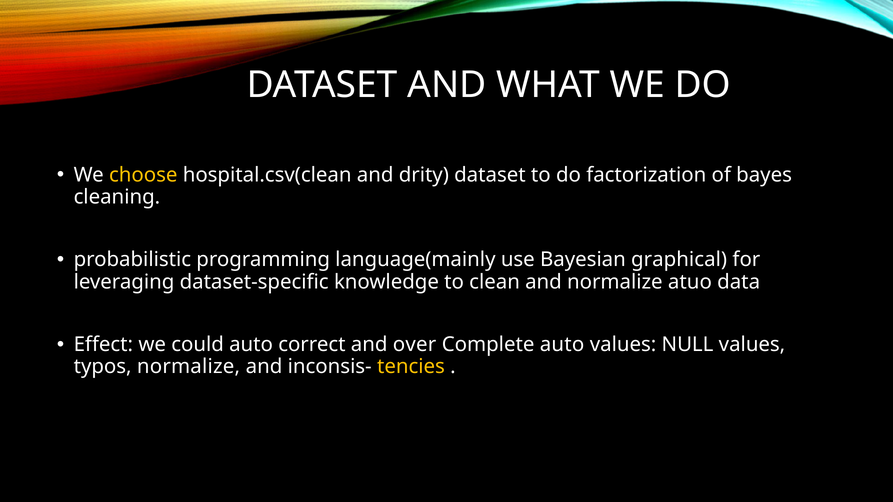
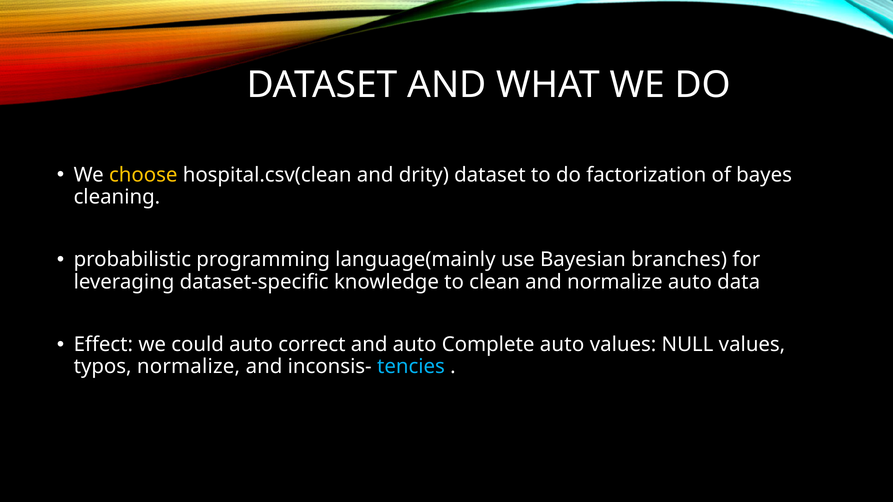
graphical: graphical -> branches
normalize atuo: atuo -> auto
and over: over -> auto
tencies colour: yellow -> light blue
